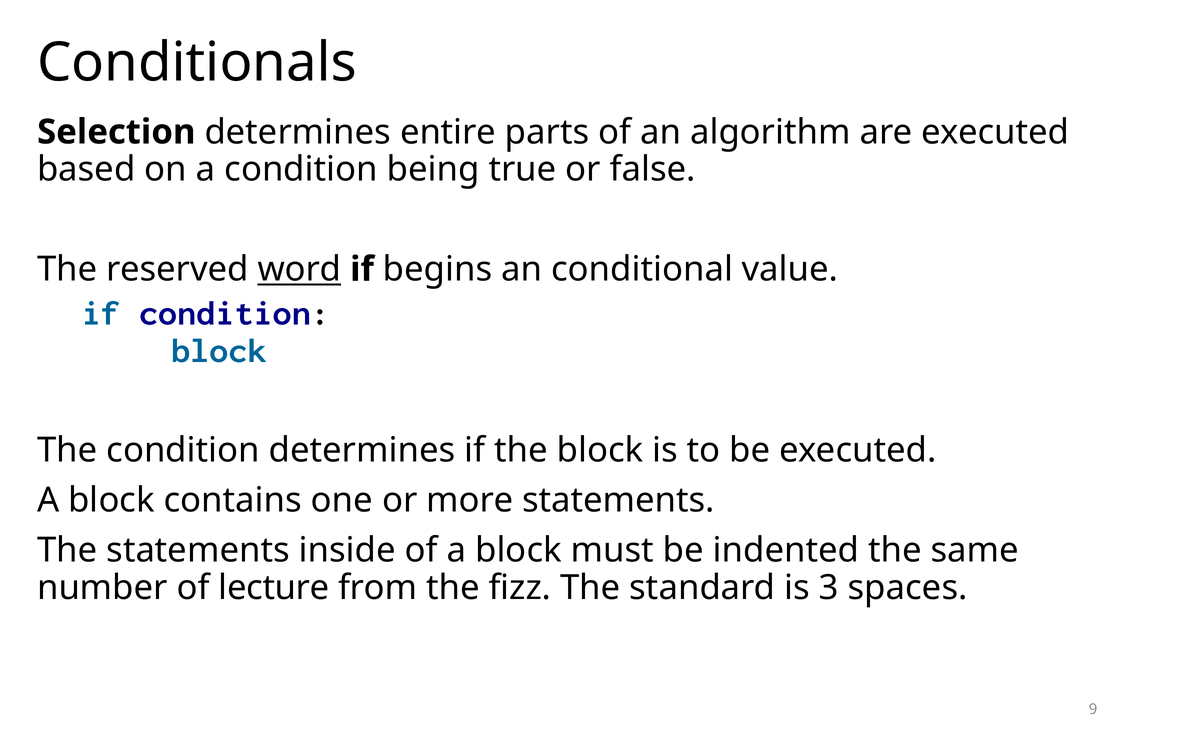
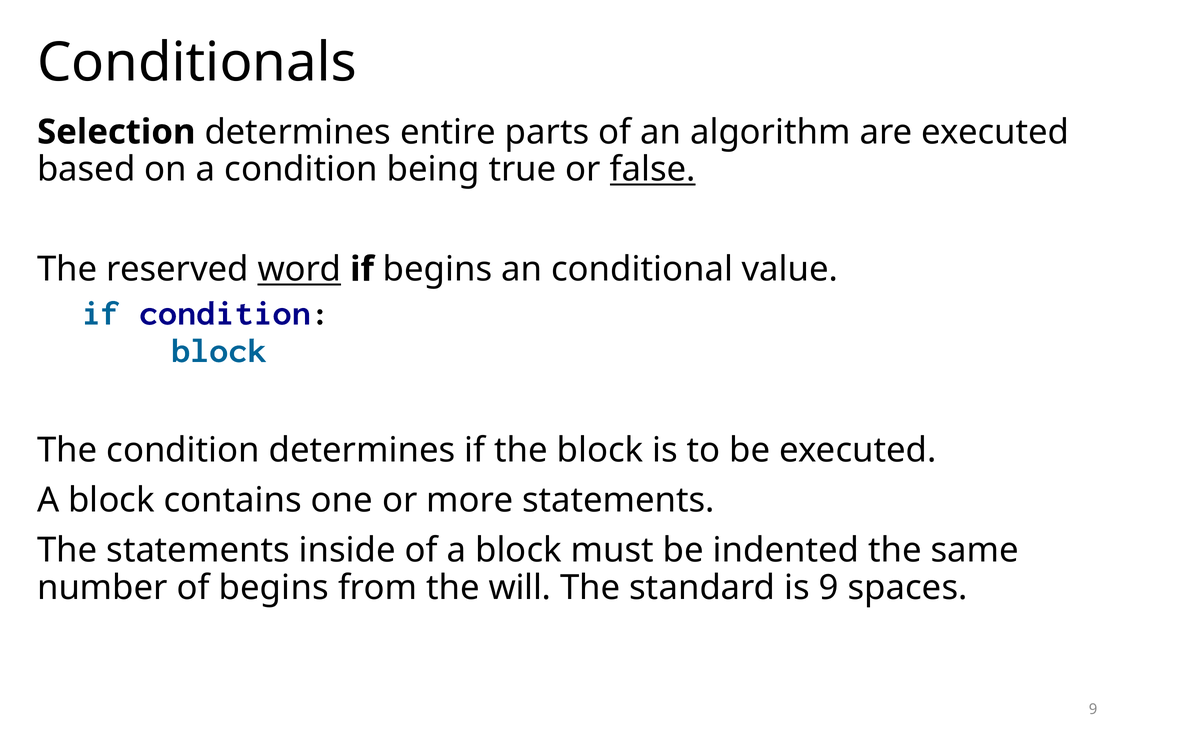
false underline: none -> present
of lecture: lecture -> begins
fizz: fizz -> will
is 3: 3 -> 9
